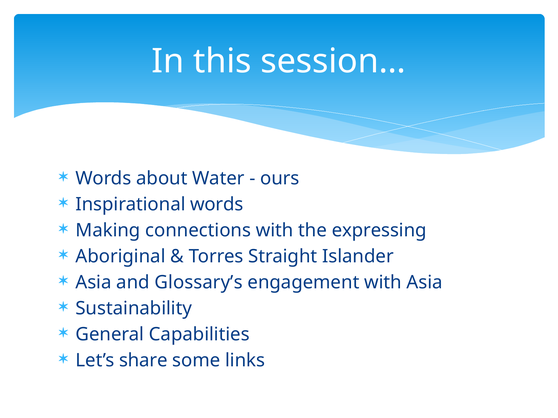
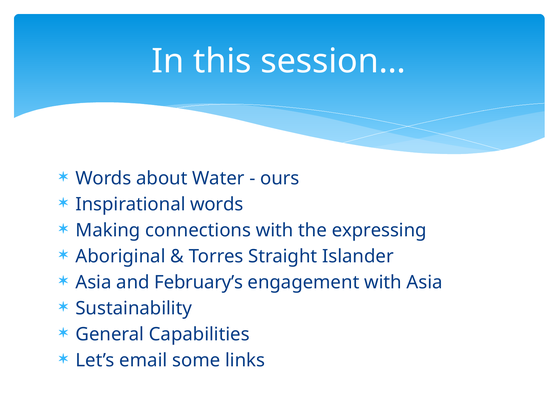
Glossary’s: Glossary’s -> February’s
share: share -> email
